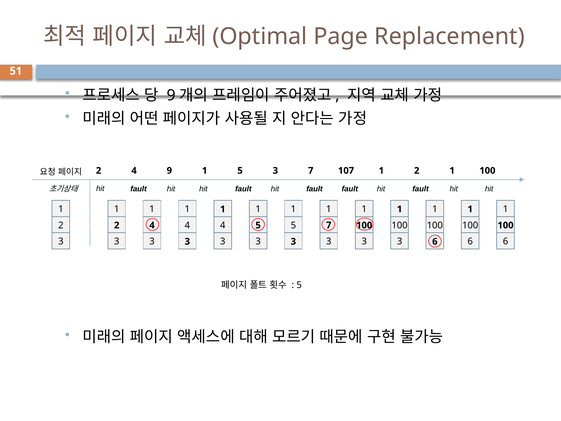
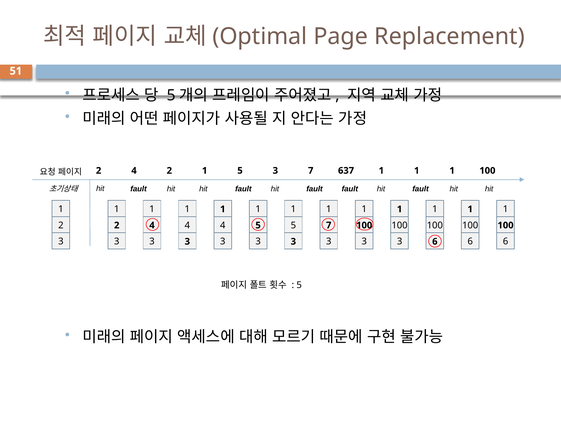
9 at (171, 95): 9 -> 5
4 9: 9 -> 2
107: 107 -> 637
2 at (417, 171): 2 -> 1
